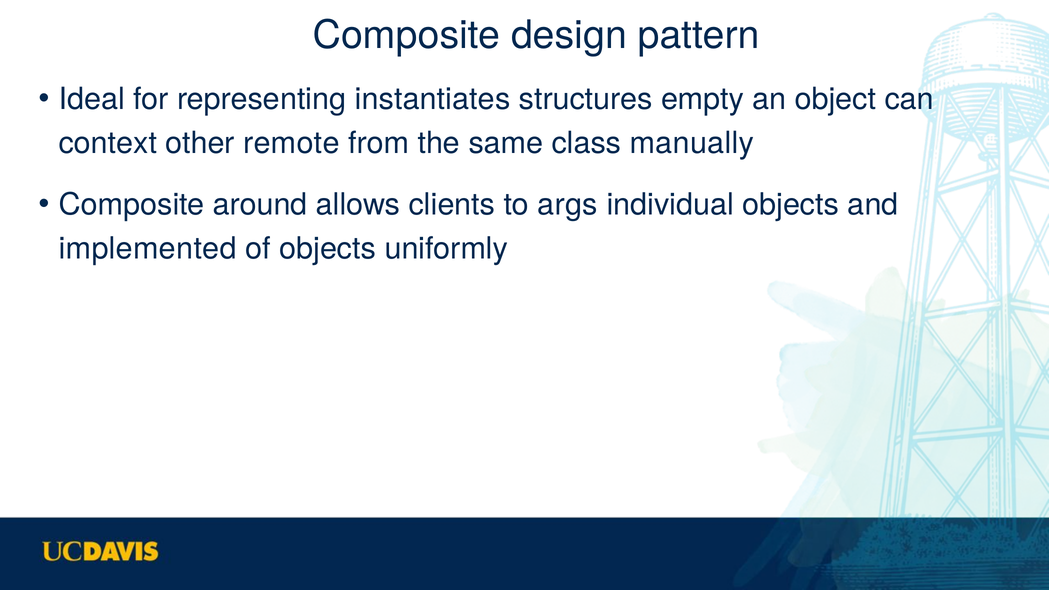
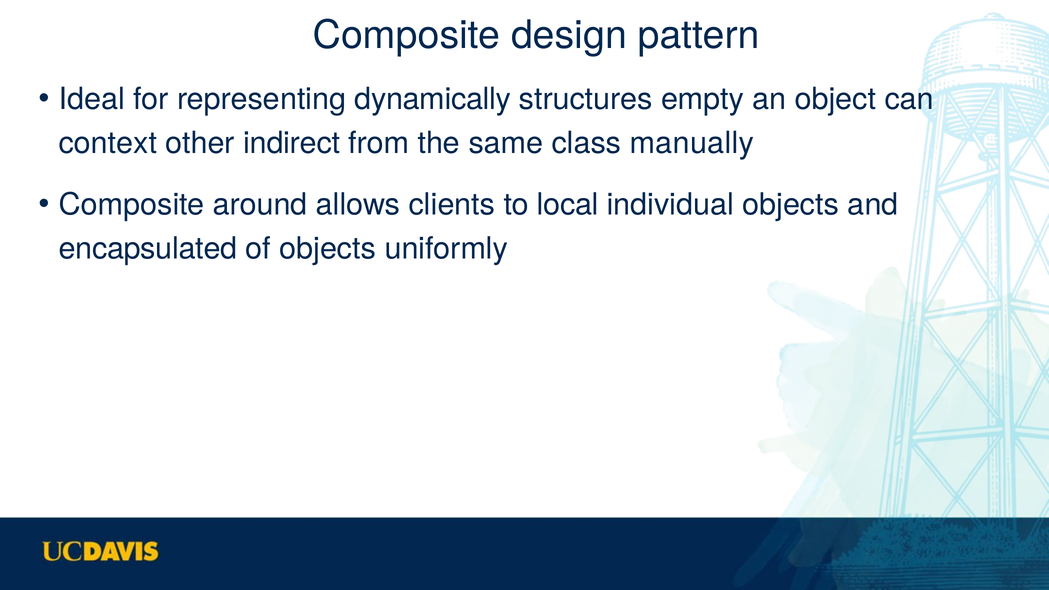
instantiates: instantiates -> dynamically
remote: remote -> indirect
args: args -> local
implemented: implemented -> encapsulated
